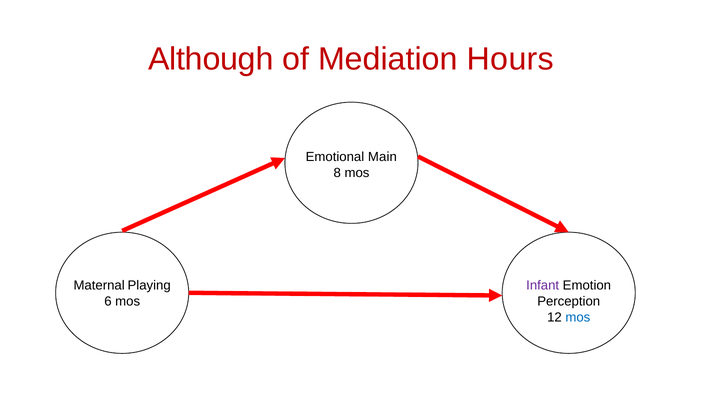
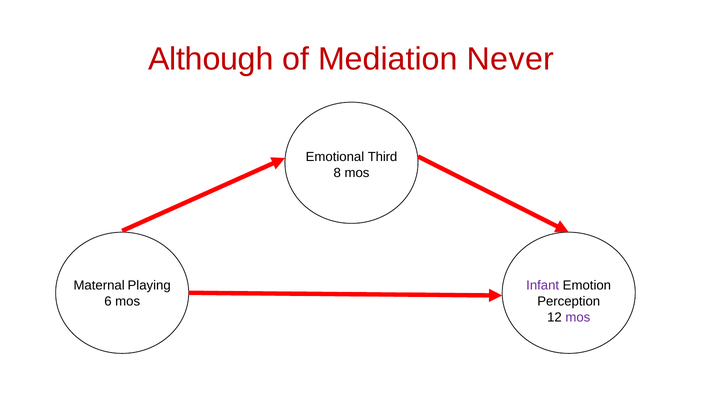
Hours: Hours -> Never
Main: Main -> Third
mos at (578, 318) colour: blue -> purple
